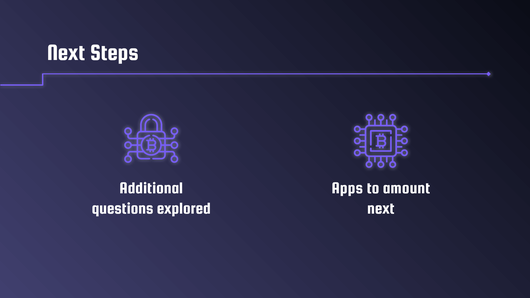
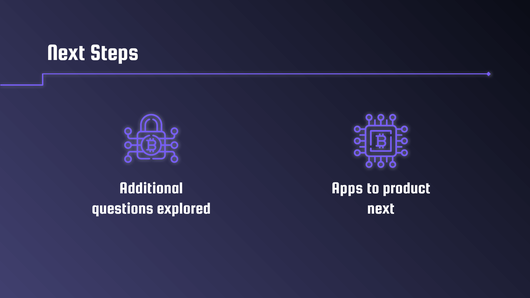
amount: amount -> product
